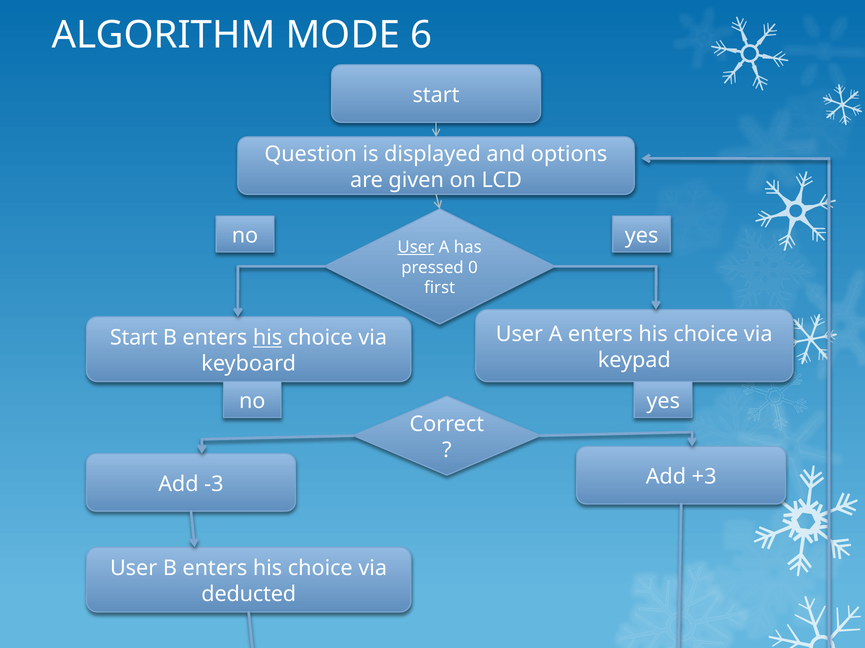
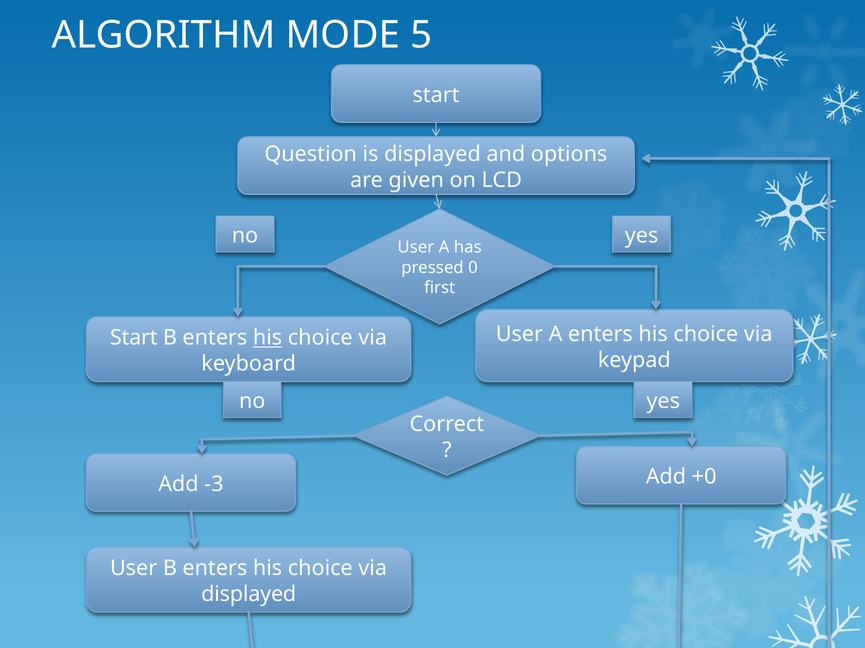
6: 6 -> 5
User at (416, 248) underline: present -> none
+3: +3 -> +0
deducted at (249, 595): deducted -> displayed
